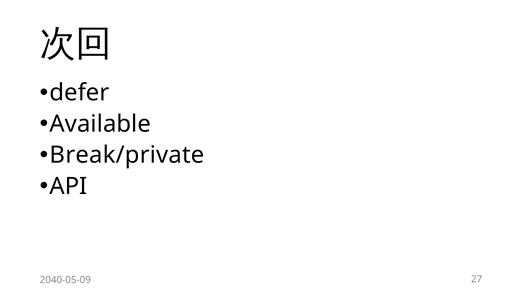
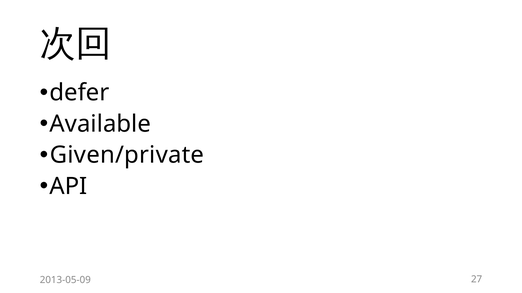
Break/private: Break/private -> Given/private
2040-05-09: 2040-05-09 -> 2013-05-09
